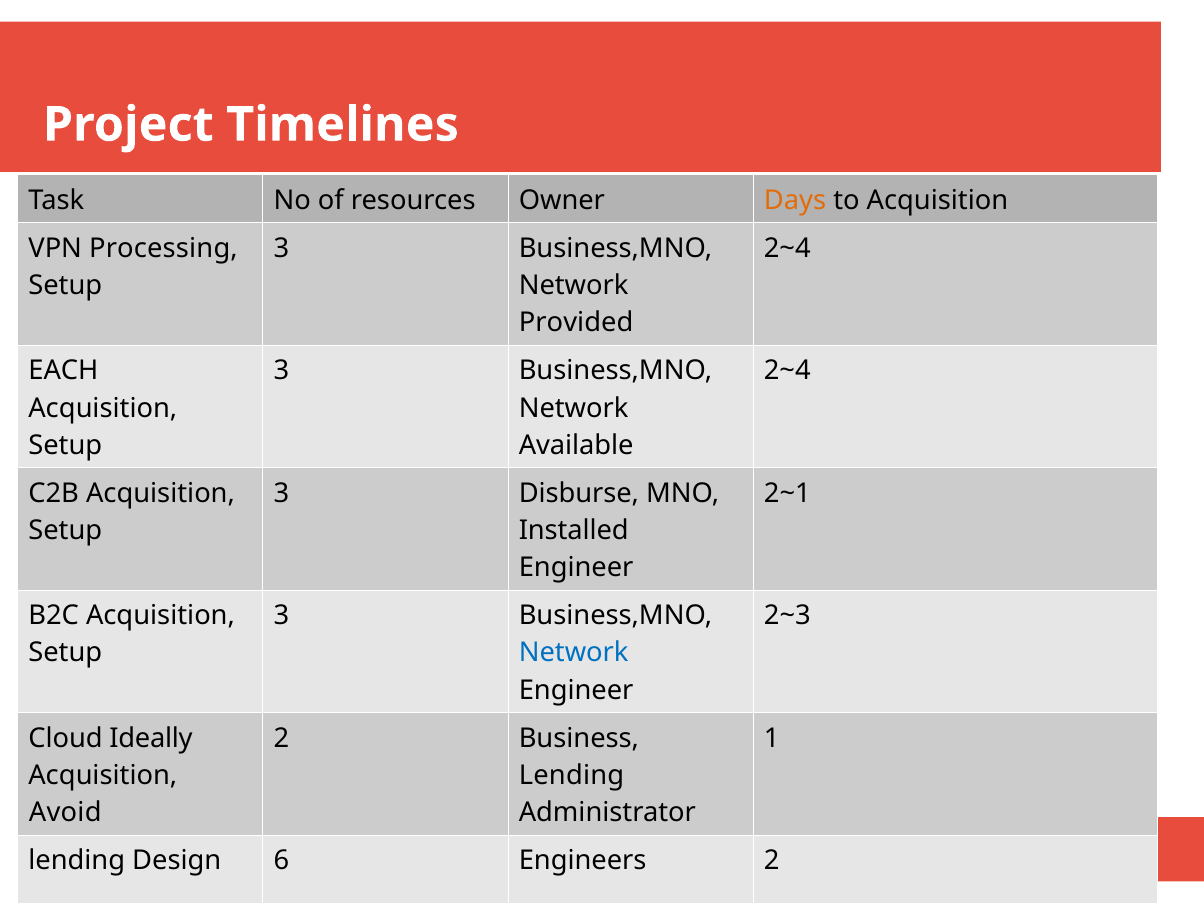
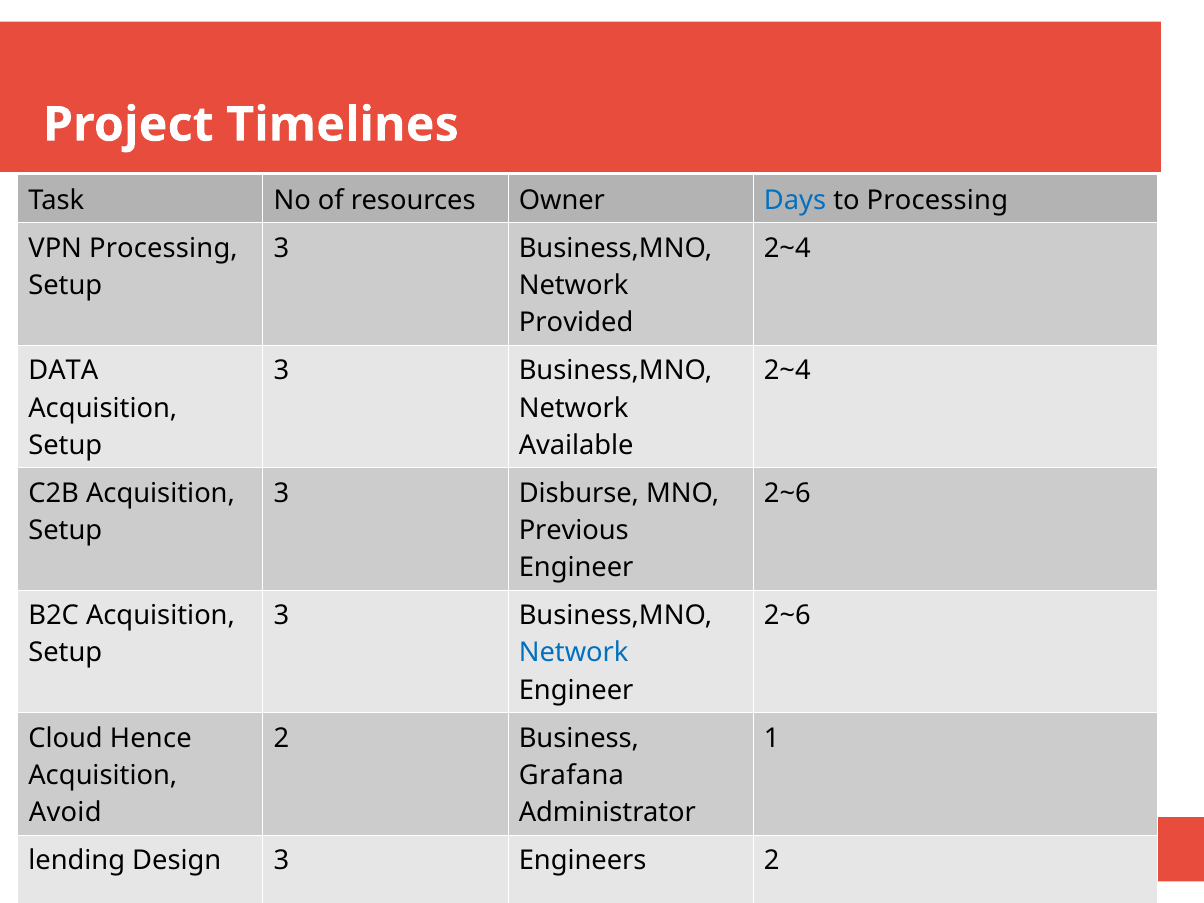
Days colour: orange -> blue
to Acquisition: Acquisition -> Processing
EACH: EACH -> DATA
2~1 at (787, 493): 2~1 -> 2~6
Installed: Installed -> Previous
2~3 at (787, 616): 2~3 -> 2~6
Ideally: Ideally -> Hence
Lending at (572, 775): Lending -> Grafana
Design 6: 6 -> 3
